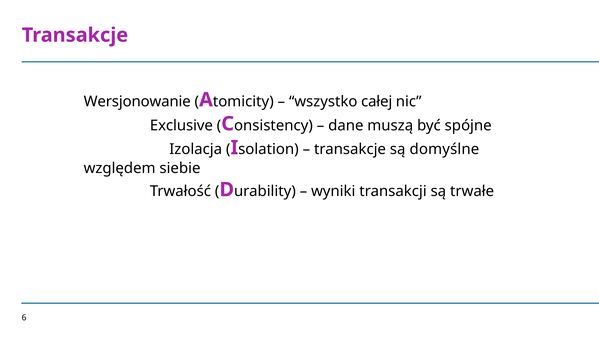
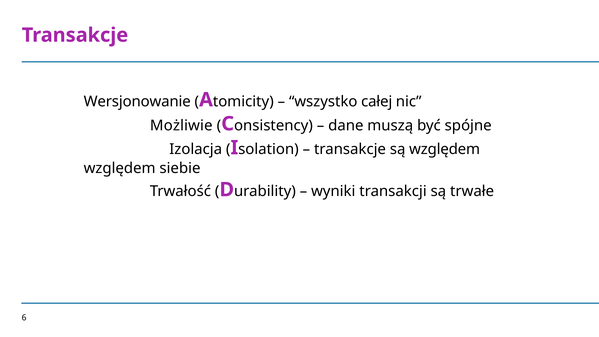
Exclusive: Exclusive -> Możliwie
są domyślne: domyślne -> względem
